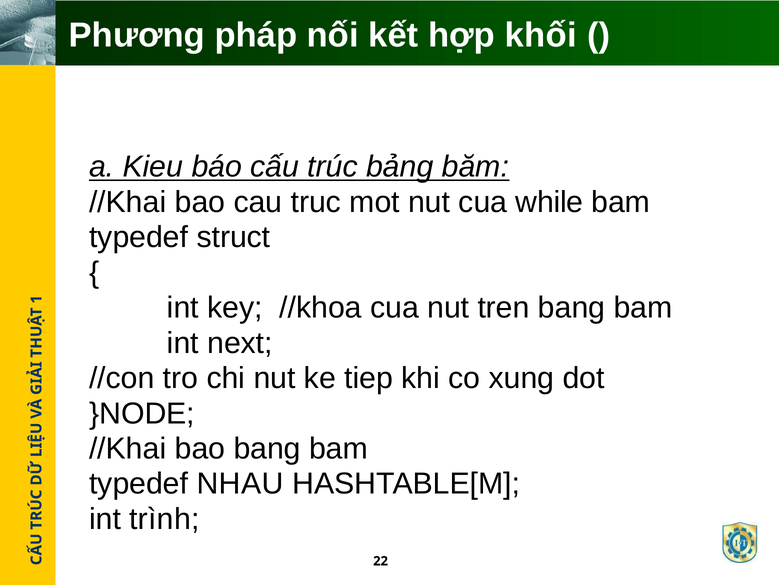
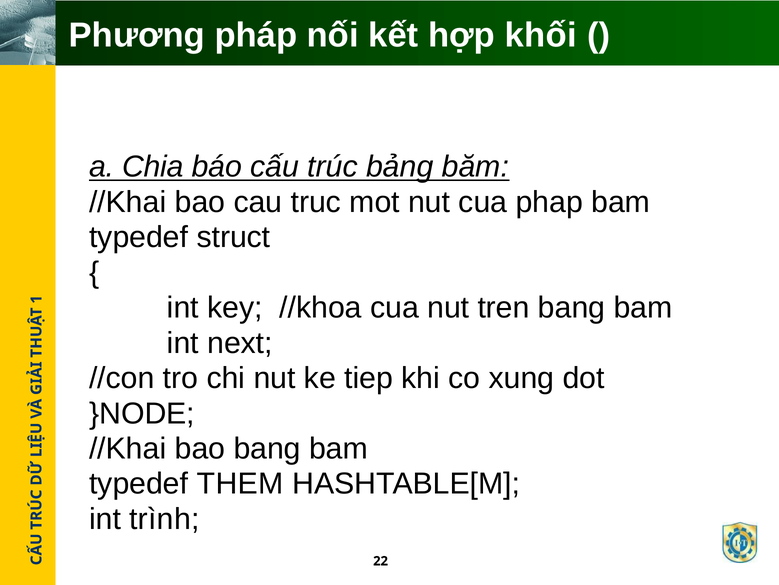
Kieu: Kieu -> Chia
while: while -> phap
NHAU: NHAU -> THEM
